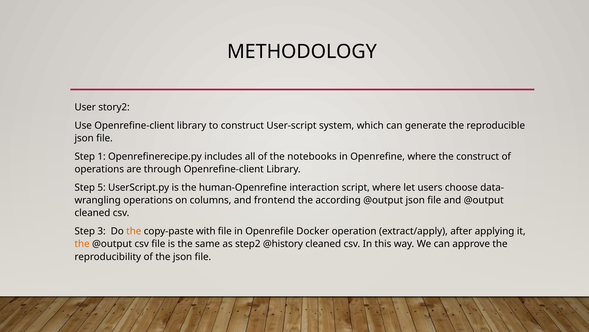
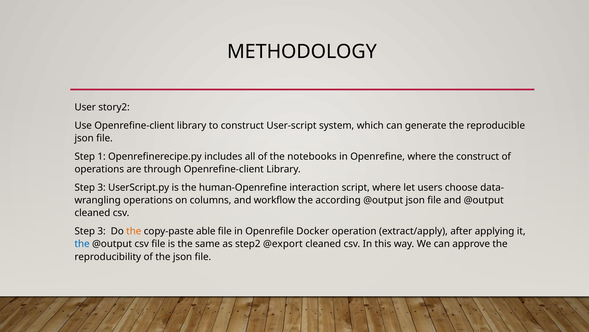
5 at (102, 187): 5 -> 3
frontend: frontend -> workflow
with: with -> able
the at (82, 244) colour: orange -> blue
@history: @history -> @export
